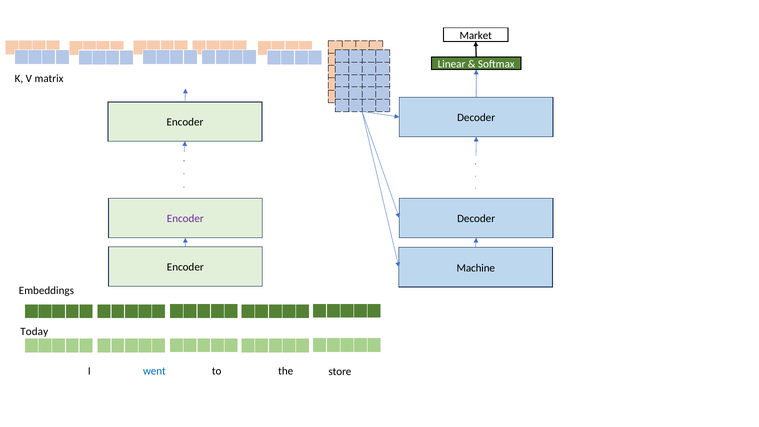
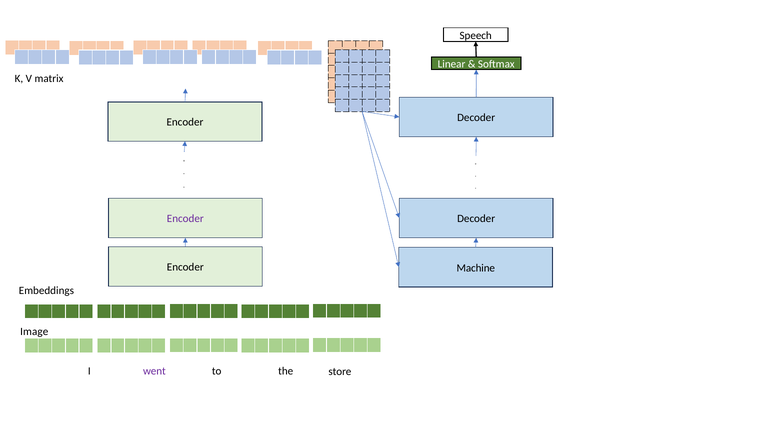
Market: Market -> Speech
Today: Today -> Image
went colour: blue -> purple
